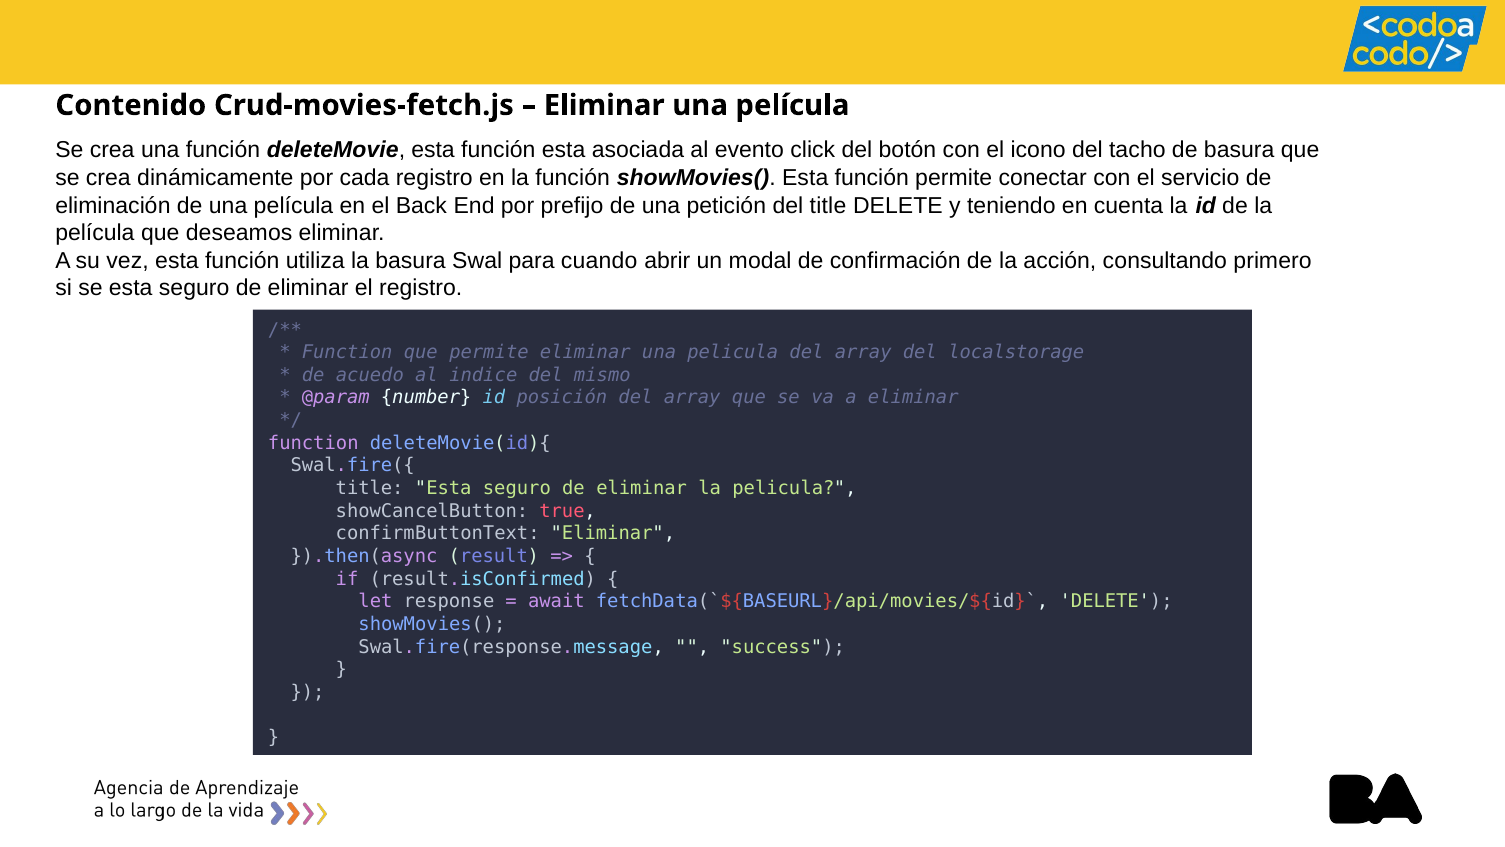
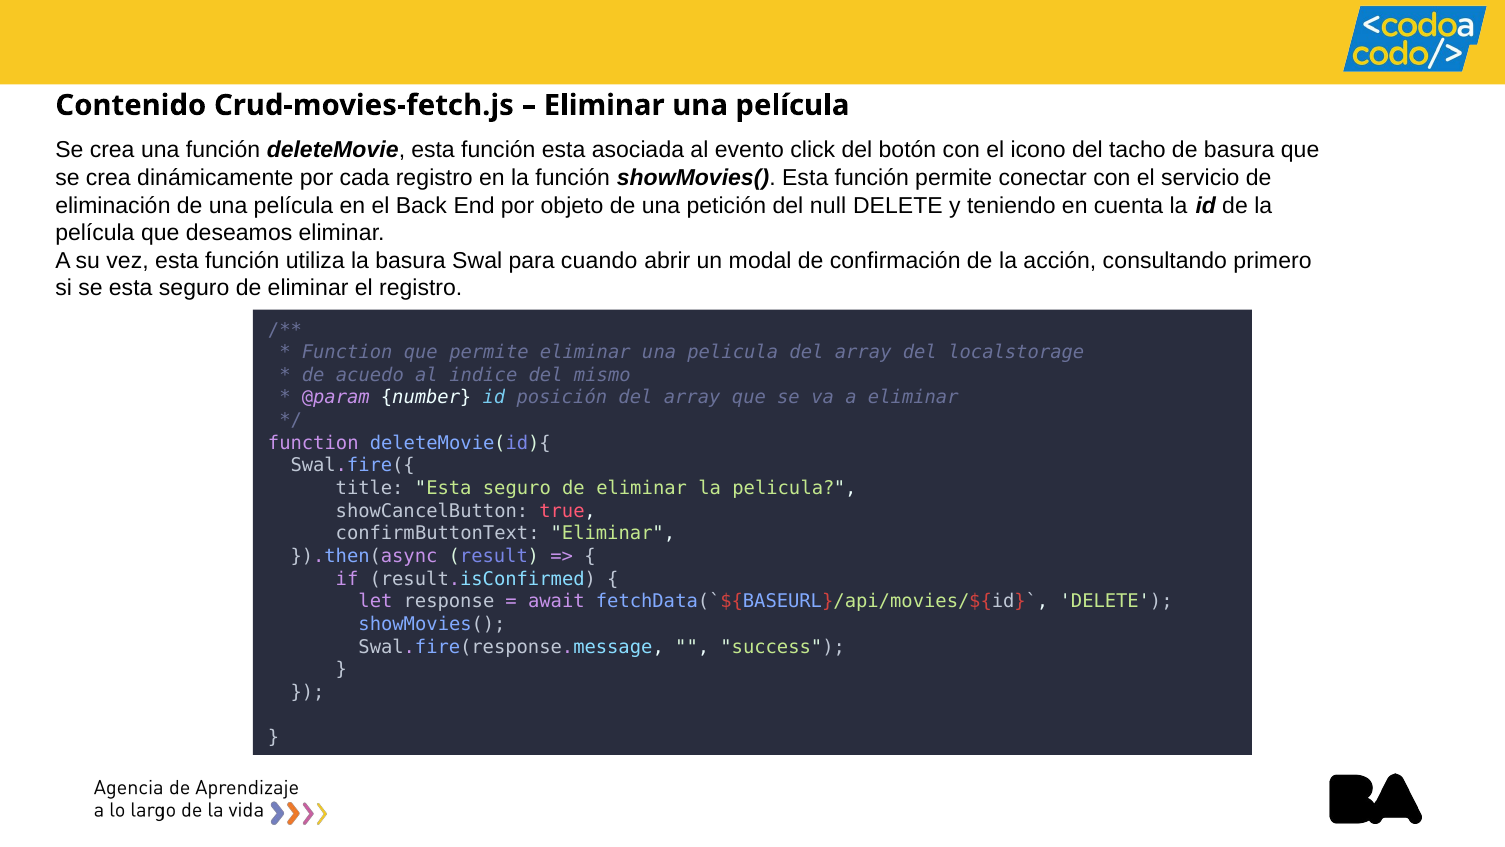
prefijo: prefijo -> objeto
del title: title -> null
